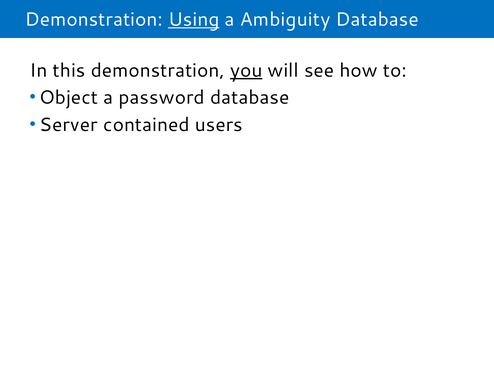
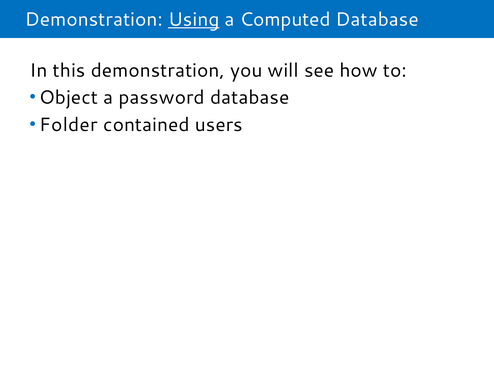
Ambiguity: Ambiguity -> Computed
you underline: present -> none
Server: Server -> Folder
